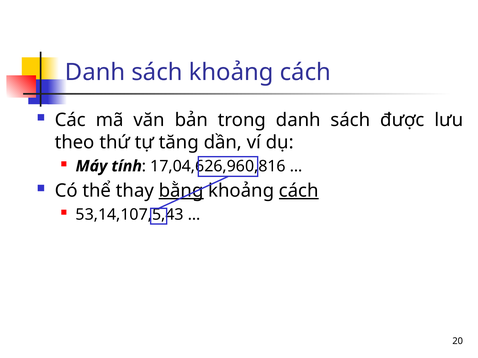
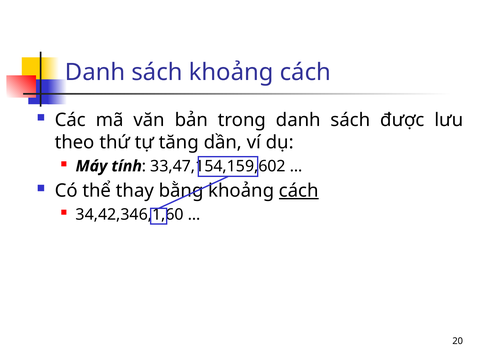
17,04,626,960,816: 17,04,626,960,816 -> 33,47,154,159,602
bằng underline: present -> none
53,14,107,5,43: 53,14,107,5,43 -> 34,42,346,1,60
